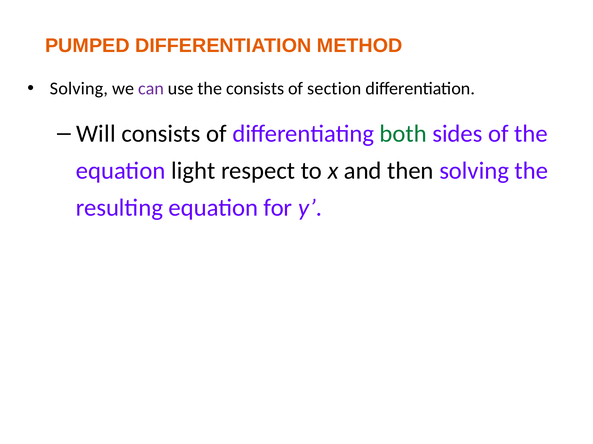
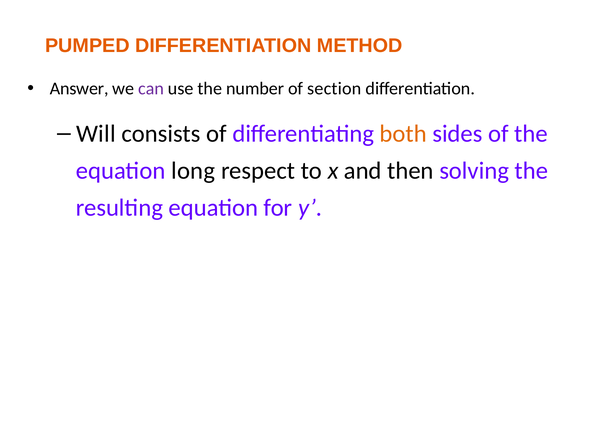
Solving at (79, 89): Solving -> Answer
the consists: consists -> number
both colour: green -> orange
light: light -> long
